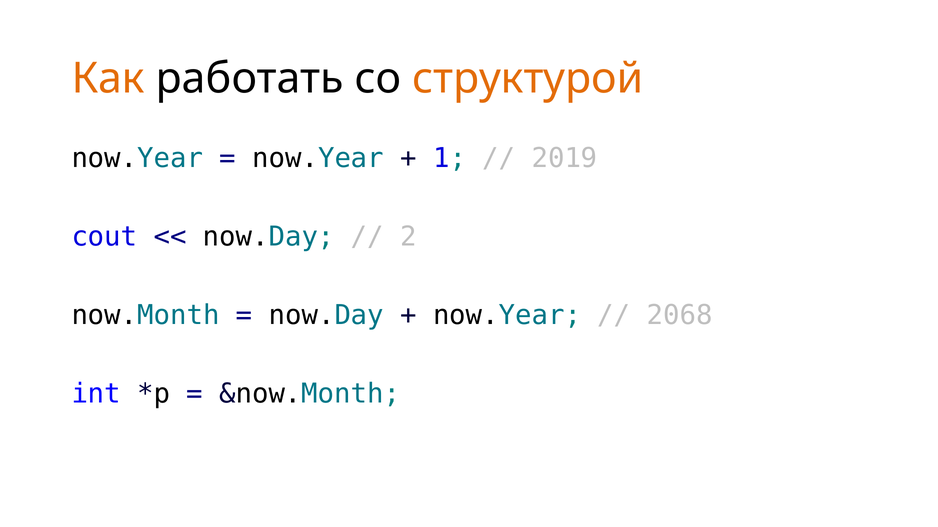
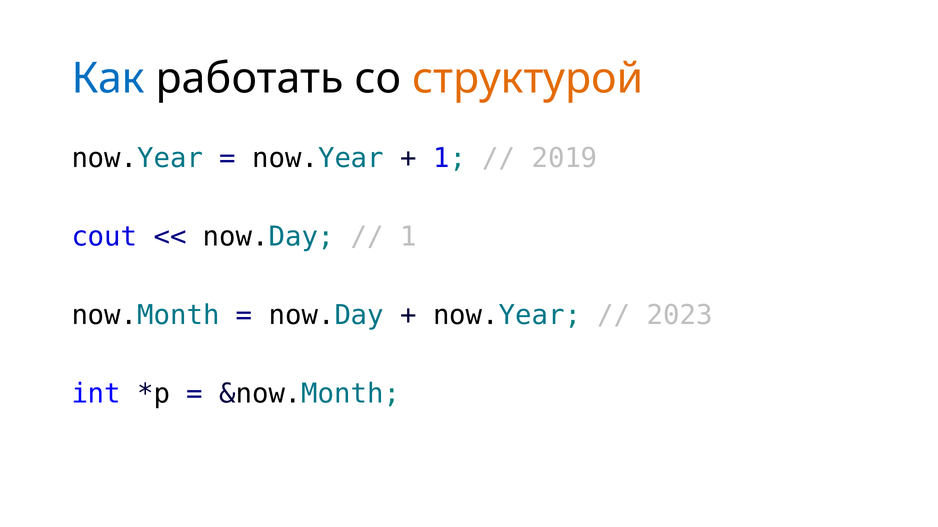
Как colour: orange -> blue
2 at (408, 237): 2 -> 1
2068: 2068 -> 2023
